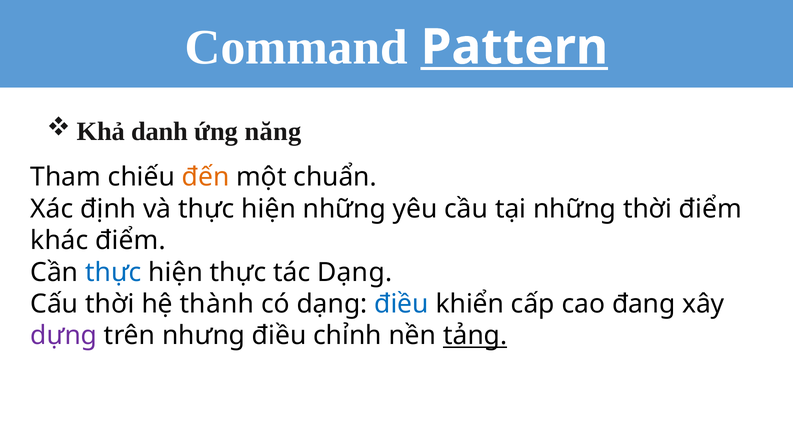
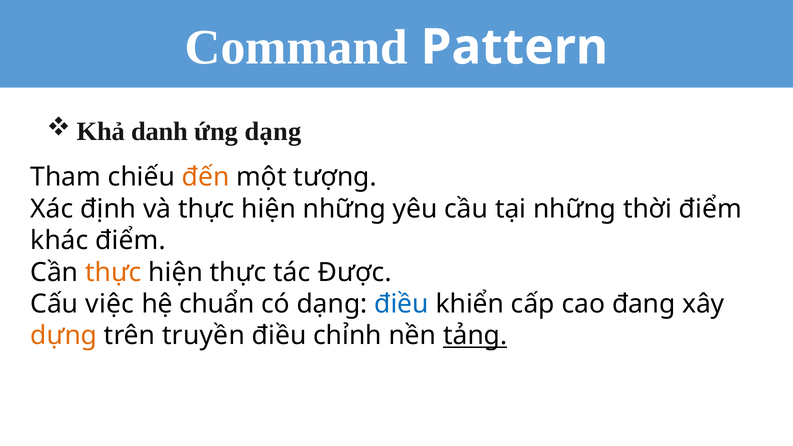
Pattern underline: present -> none
ứng năng: năng -> dạng
chuẩn: chuẩn -> tượng
thực at (113, 272) colour: blue -> orange
tác Dạng: Dạng -> Được
Cấu thời: thời -> việc
thành: thành -> chuẩn
dựng colour: purple -> orange
nhưng: nhưng -> truyền
